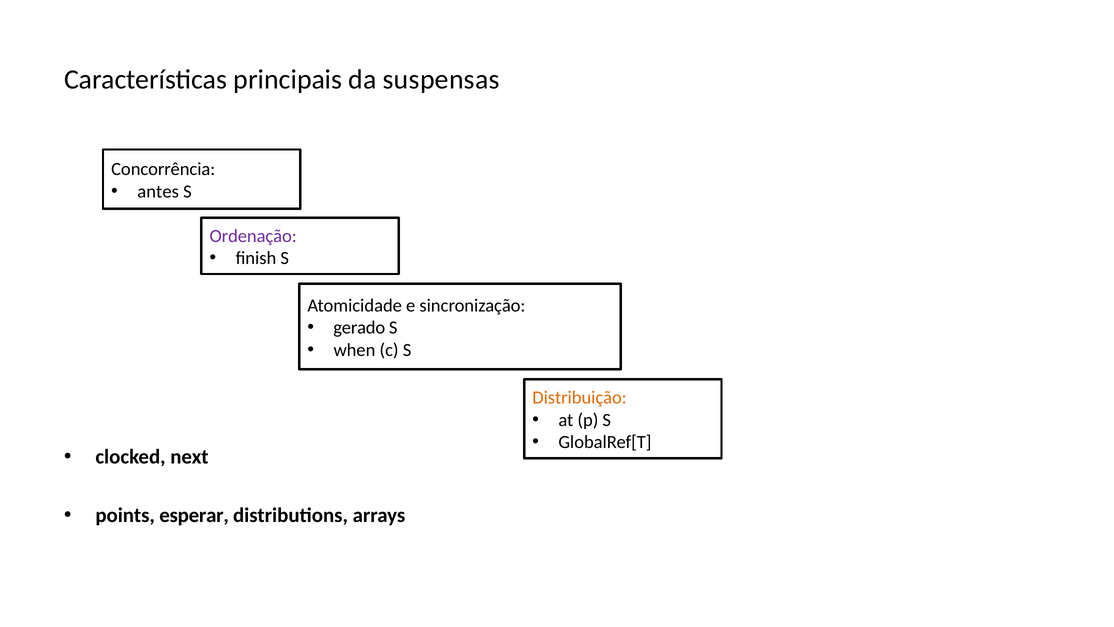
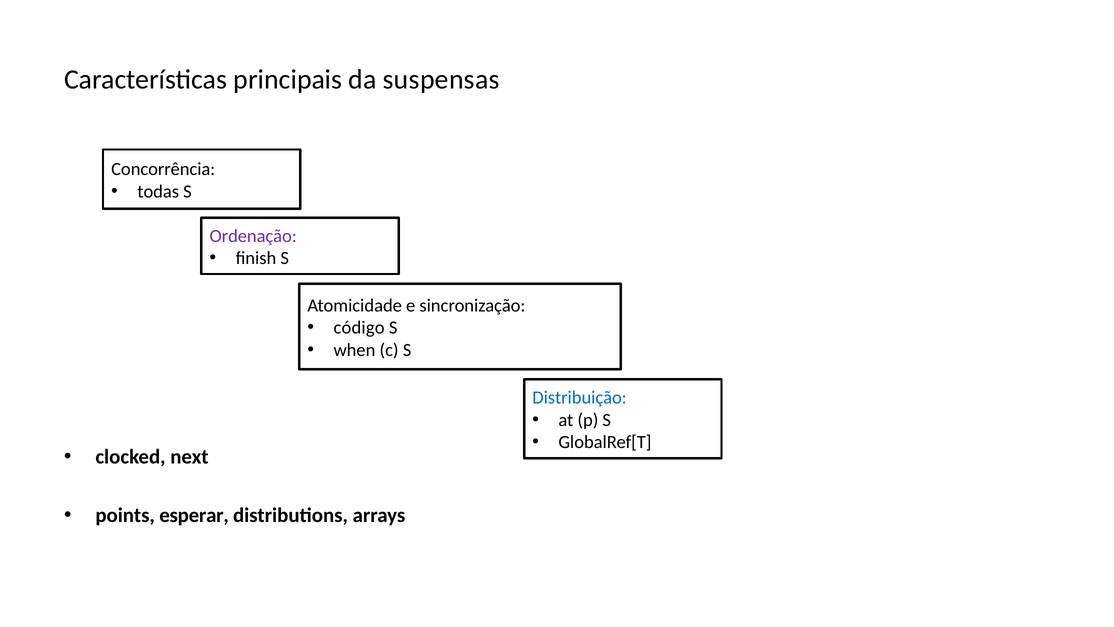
antes: antes -> todas
gerado: gerado -> código
Distribuição colour: orange -> blue
